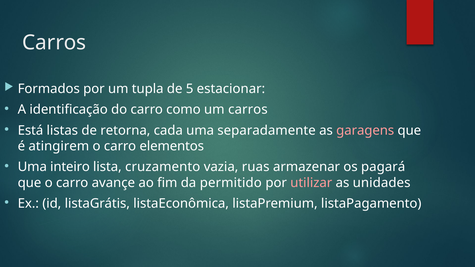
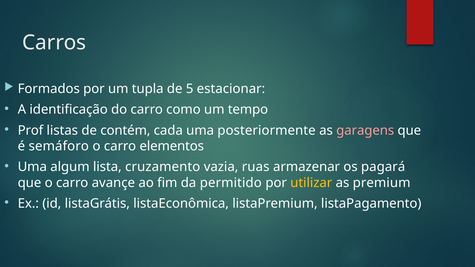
um carros: carros -> tempo
Está: Está -> Prof
retorna: retorna -> contém
separadamente: separadamente -> posteriormente
atingirem: atingirem -> semáforo
inteiro: inteiro -> algum
utilizar colour: pink -> yellow
unidades: unidades -> premium
